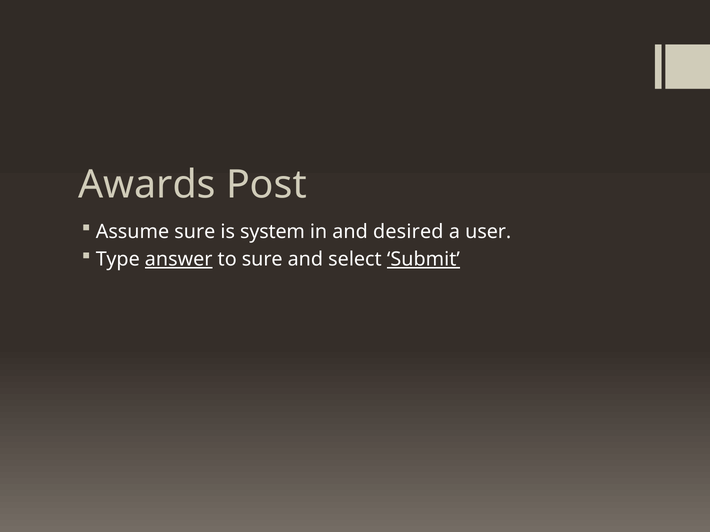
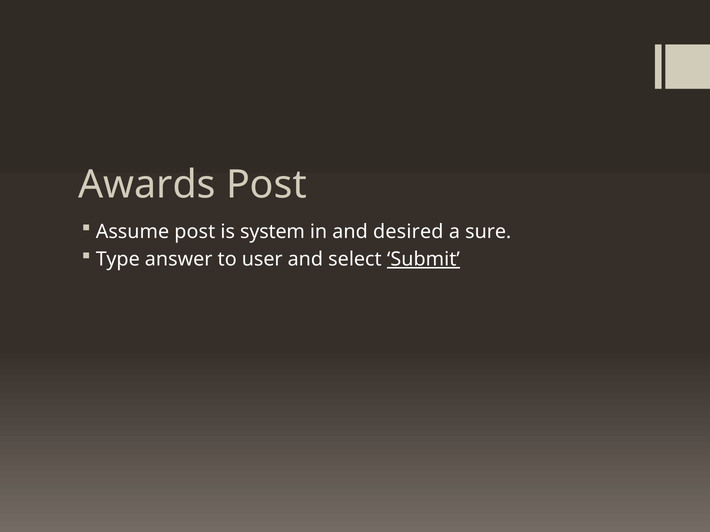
Assume sure: sure -> post
user: user -> sure
answer underline: present -> none
to sure: sure -> user
